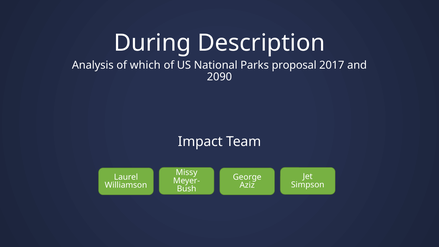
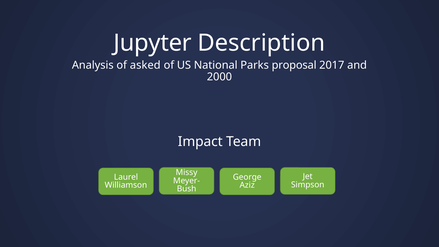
During: During -> Jupyter
which: which -> asked
2090: 2090 -> 2000
